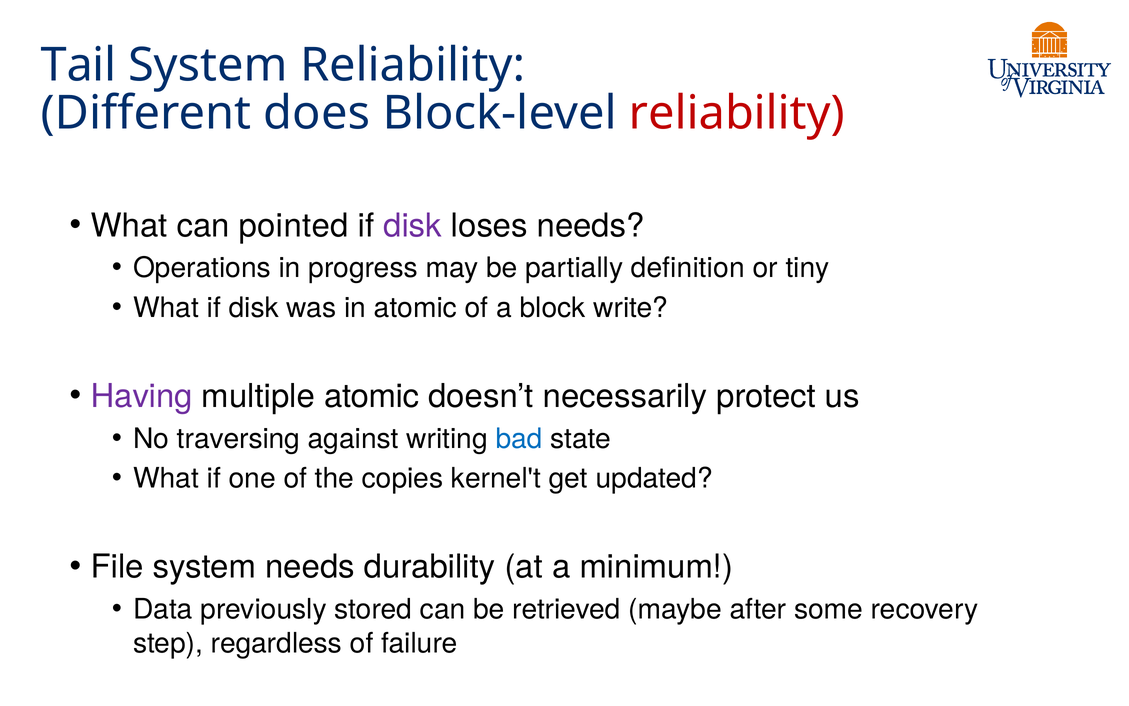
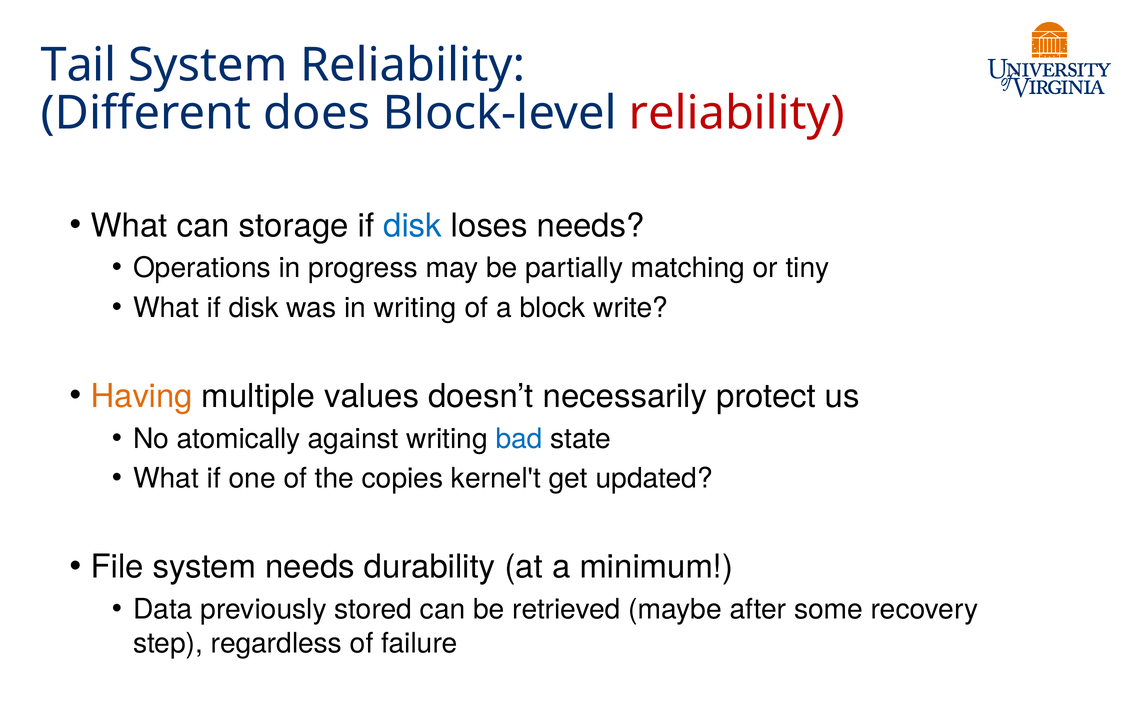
pointed: pointed -> storage
disk at (413, 226) colour: purple -> blue
definition: definition -> matching
in atomic: atomic -> writing
Having colour: purple -> orange
multiple atomic: atomic -> values
traversing: traversing -> atomically
